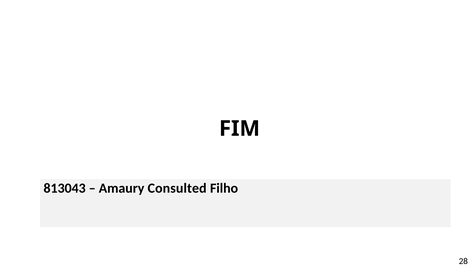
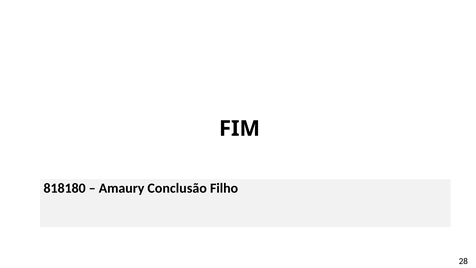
813043: 813043 -> 818180
Consulted: Consulted -> Conclusão
